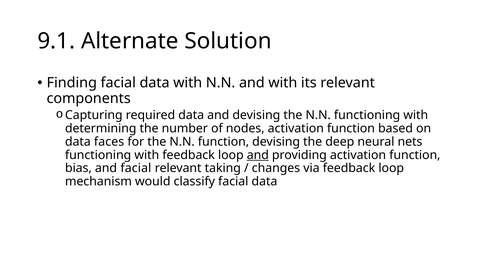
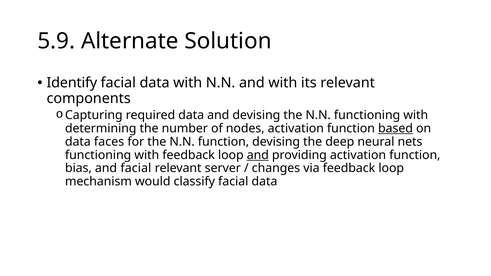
9.1: 9.1 -> 5.9
Finding: Finding -> Identify
based underline: none -> present
taking: taking -> server
